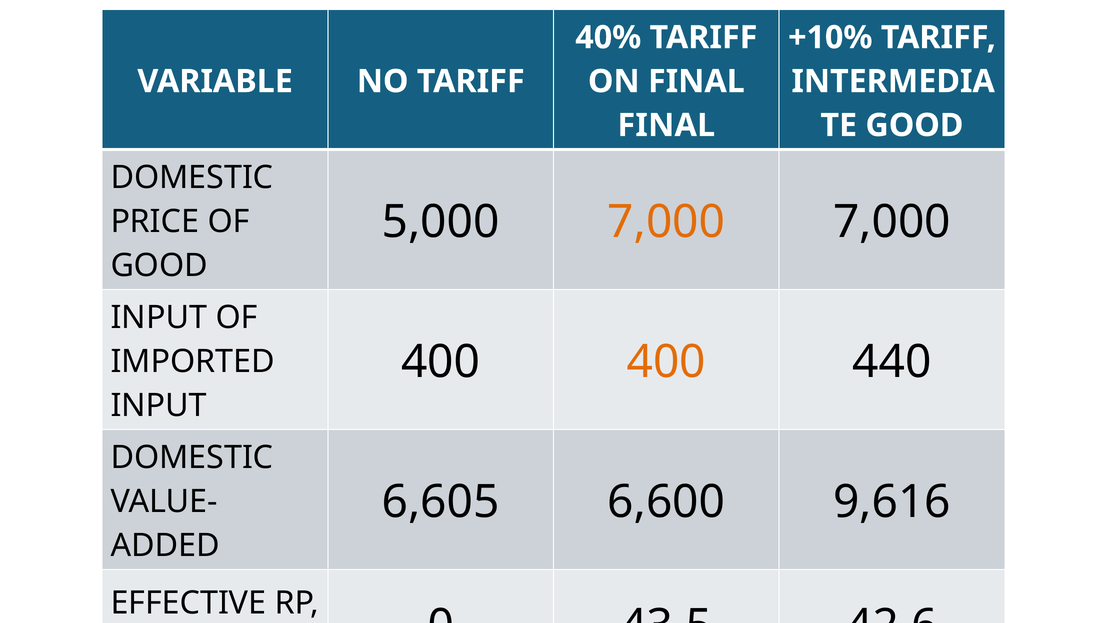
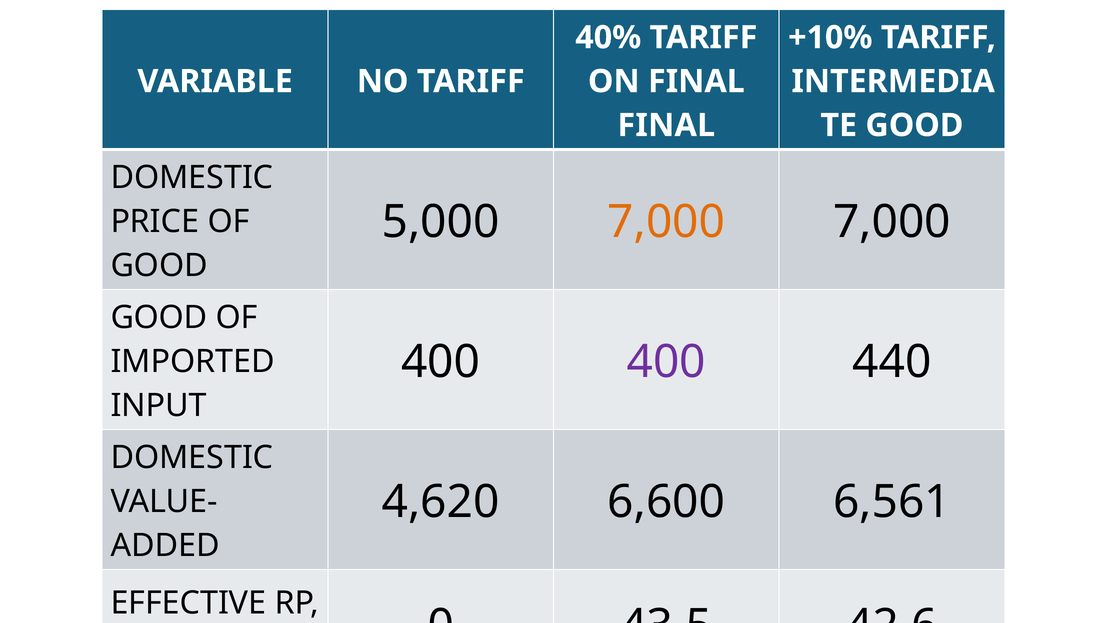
INPUT at (159, 317): INPUT -> GOOD
400 at (666, 362) colour: orange -> purple
6,605: 6,605 -> 4,620
9,616: 9,616 -> 6,561
